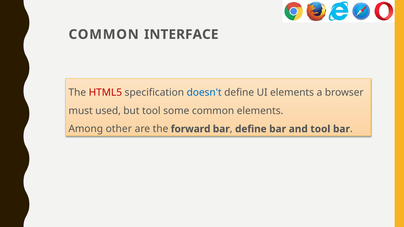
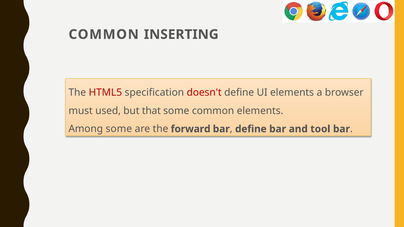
INTERFACE: INTERFACE -> INSERTING
doesn't colour: blue -> red
but tool: tool -> that
Among other: other -> some
